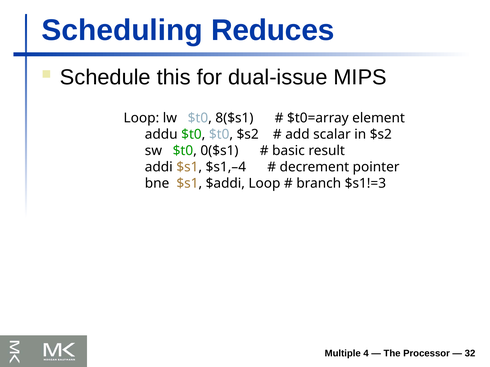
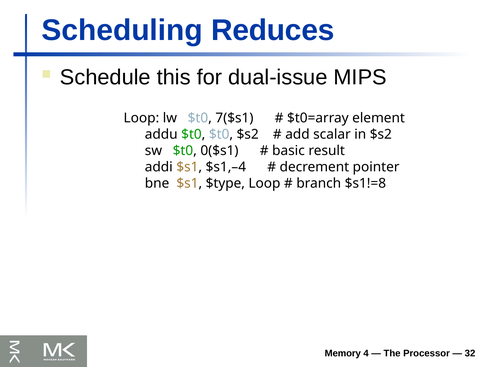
8($s1: 8($s1 -> 7($s1
$addi: $addi -> $type
$s1!=3: $s1!=3 -> $s1!=8
Multiple: Multiple -> Memory
